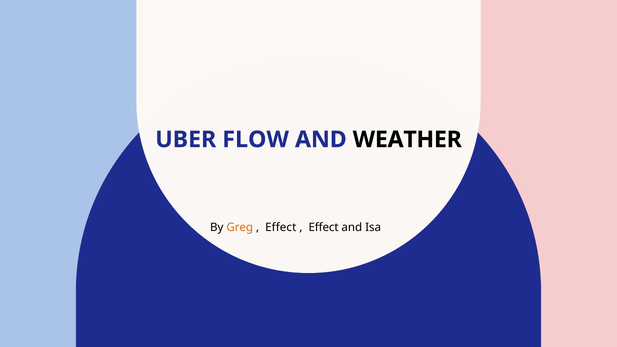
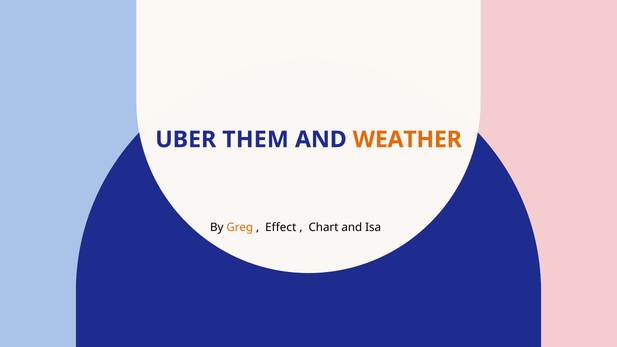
FLOW: FLOW -> THEM
WEATHER colour: black -> orange
Effect at (324, 228): Effect -> Chart
